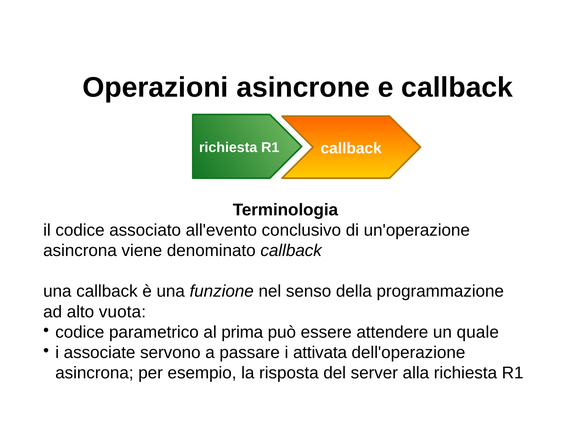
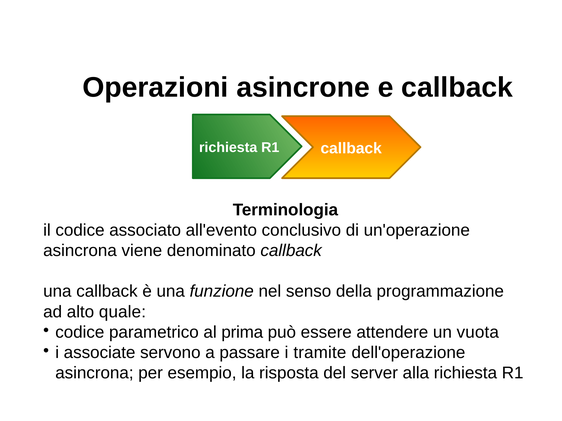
vuota: vuota -> quale
quale: quale -> vuota
attivata: attivata -> tramite
